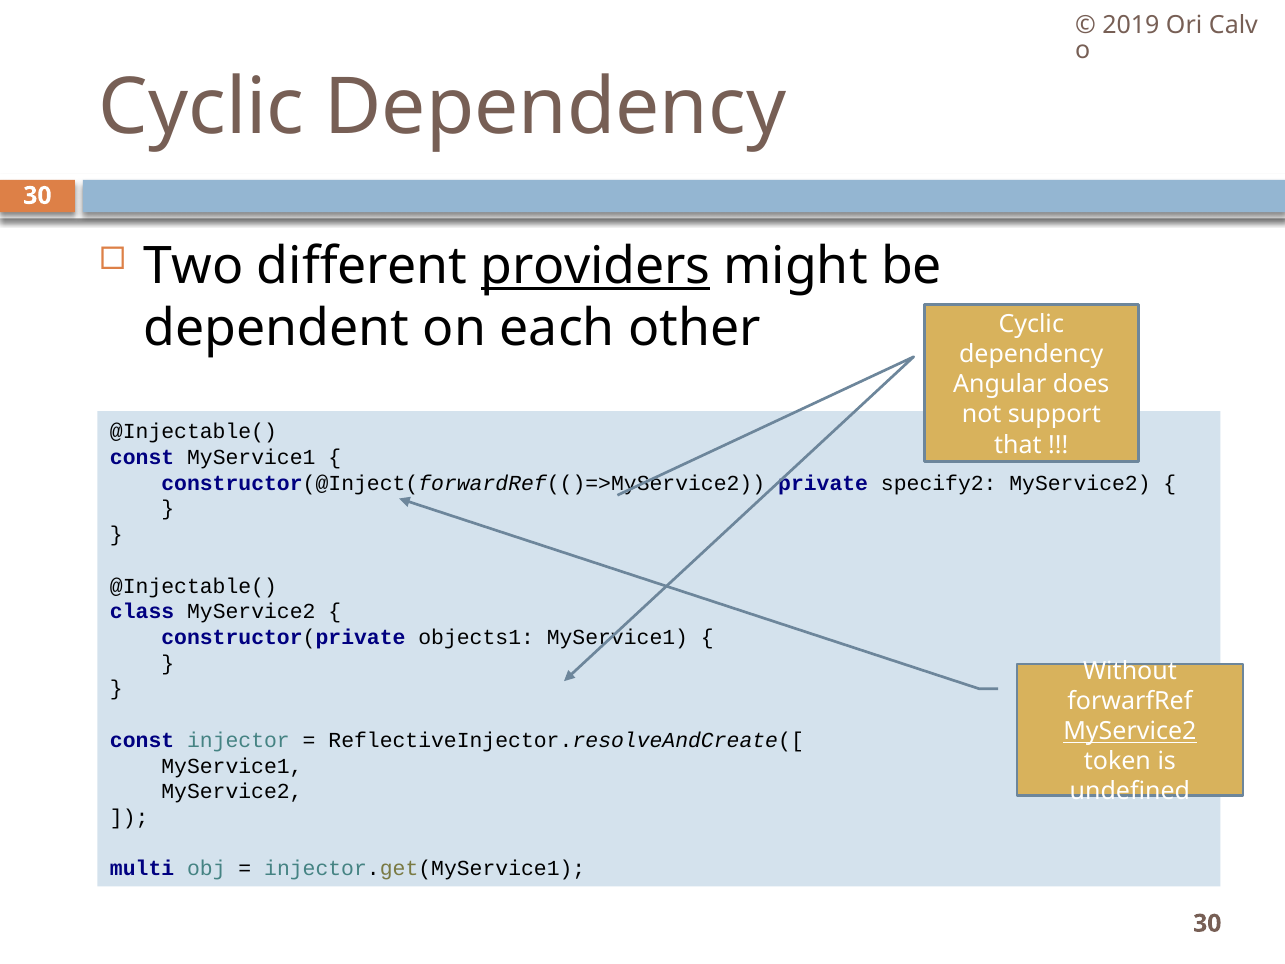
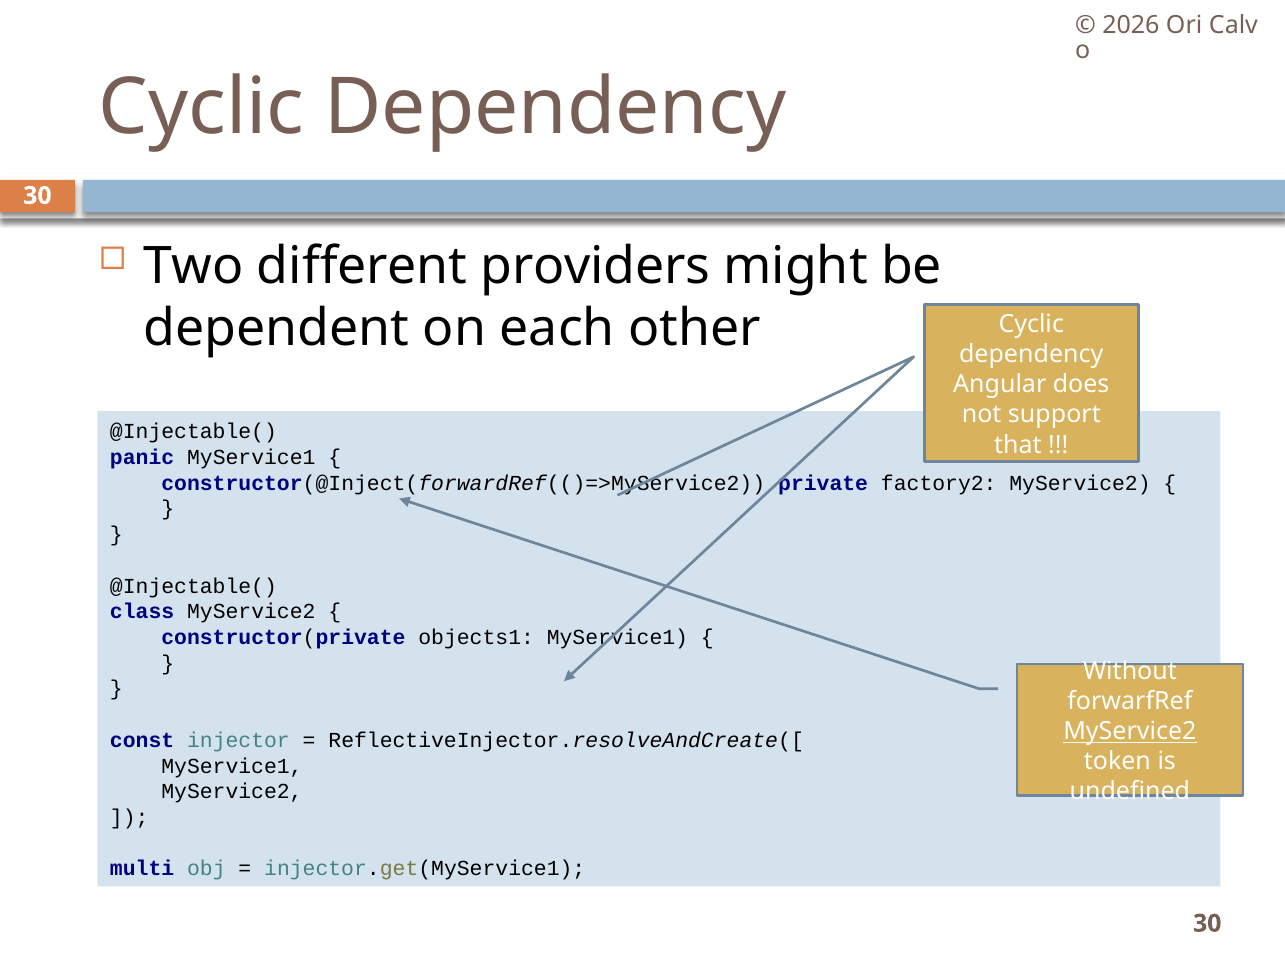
2019: 2019 -> 2026
providers underline: present -> none
const at (142, 457): const -> panic
specify2: specify2 -> factory2
